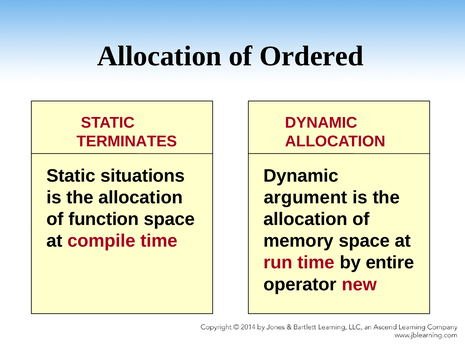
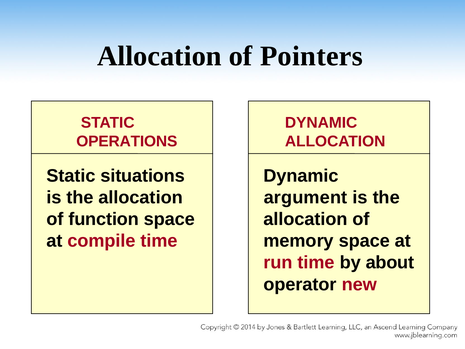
Ordered: Ordered -> Pointers
TERMINATES: TERMINATES -> OPERATIONS
entire: entire -> about
